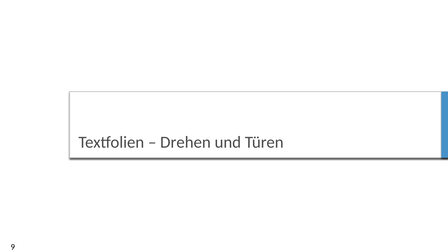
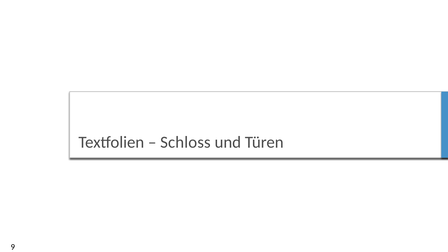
Drehen: Drehen -> Schloss
